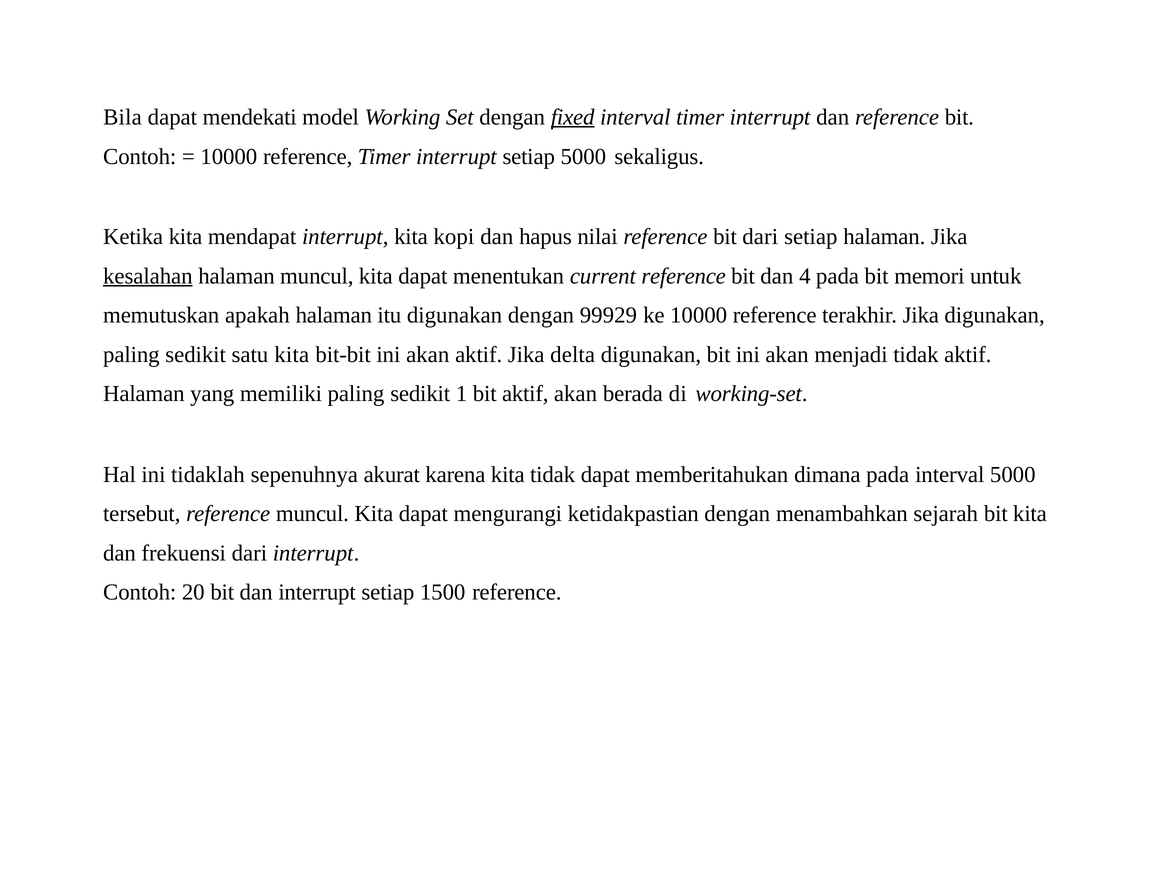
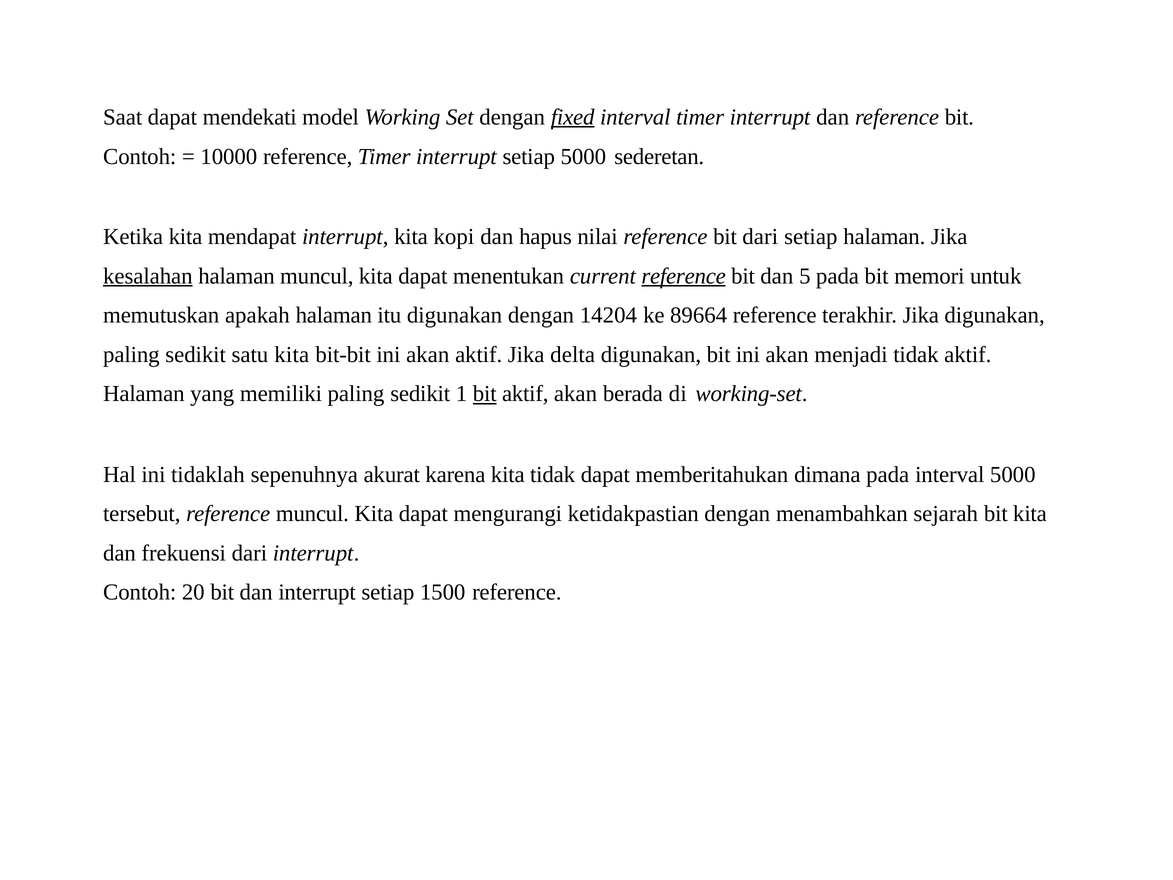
Bila: Bila -> Saat
sekaligus: sekaligus -> sederetan
reference at (684, 276) underline: none -> present
4: 4 -> 5
99929: 99929 -> 14204
ke 10000: 10000 -> 89664
bit at (485, 394) underline: none -> present
